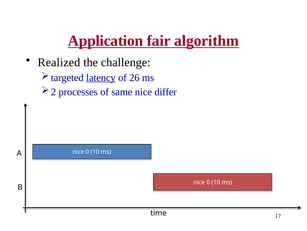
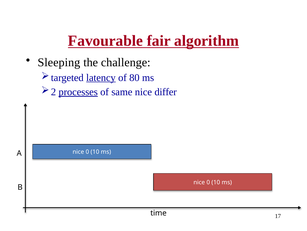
Application: Application -> Favourable
Realized: Realized -> Sleeping
26: 26 -> 80
processes underline: none -> present
